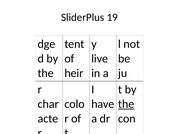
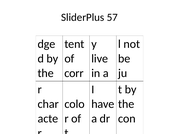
19: 19 -> 57
heir at (74, 73): heir -> corr
the at (126, 104) underline: present -> none
